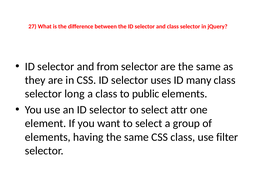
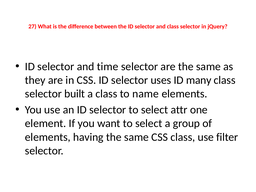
from: from -> time
long: long -> built
public: public -> name
